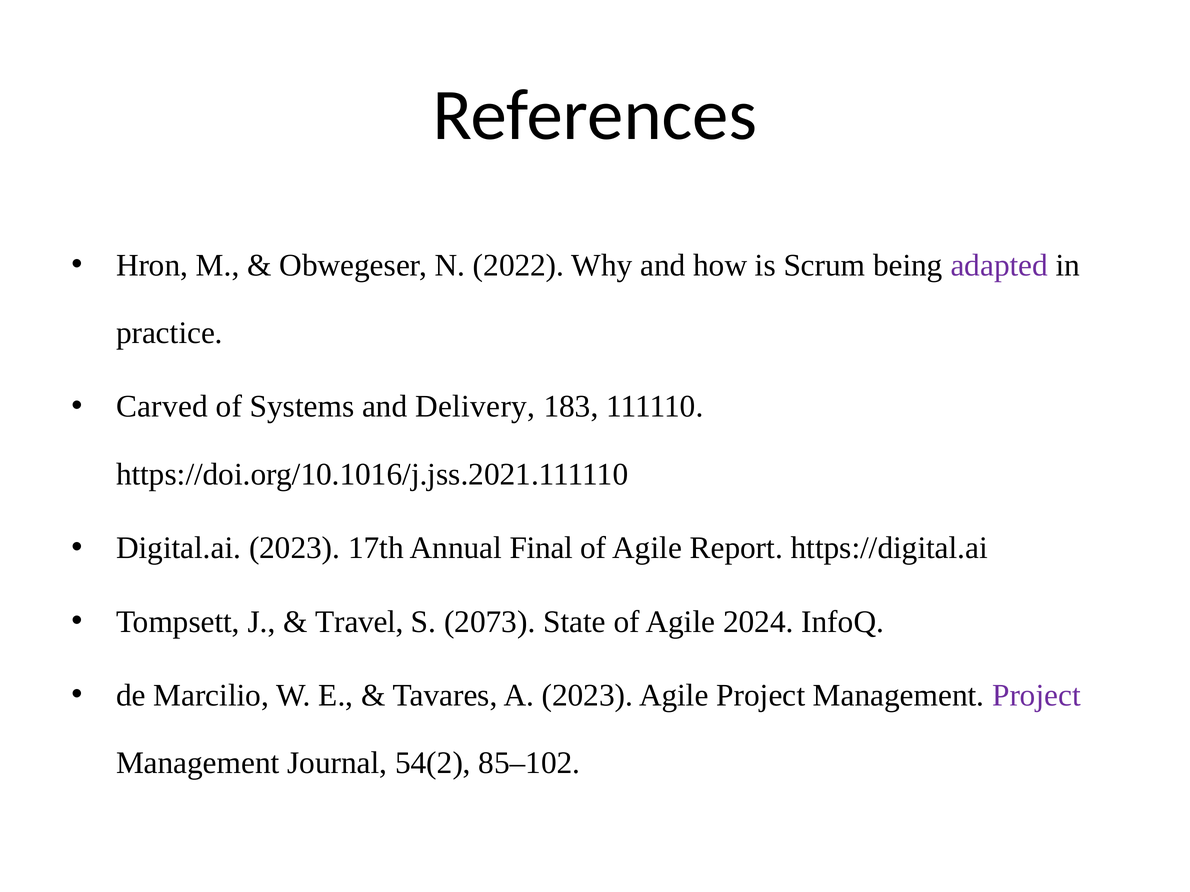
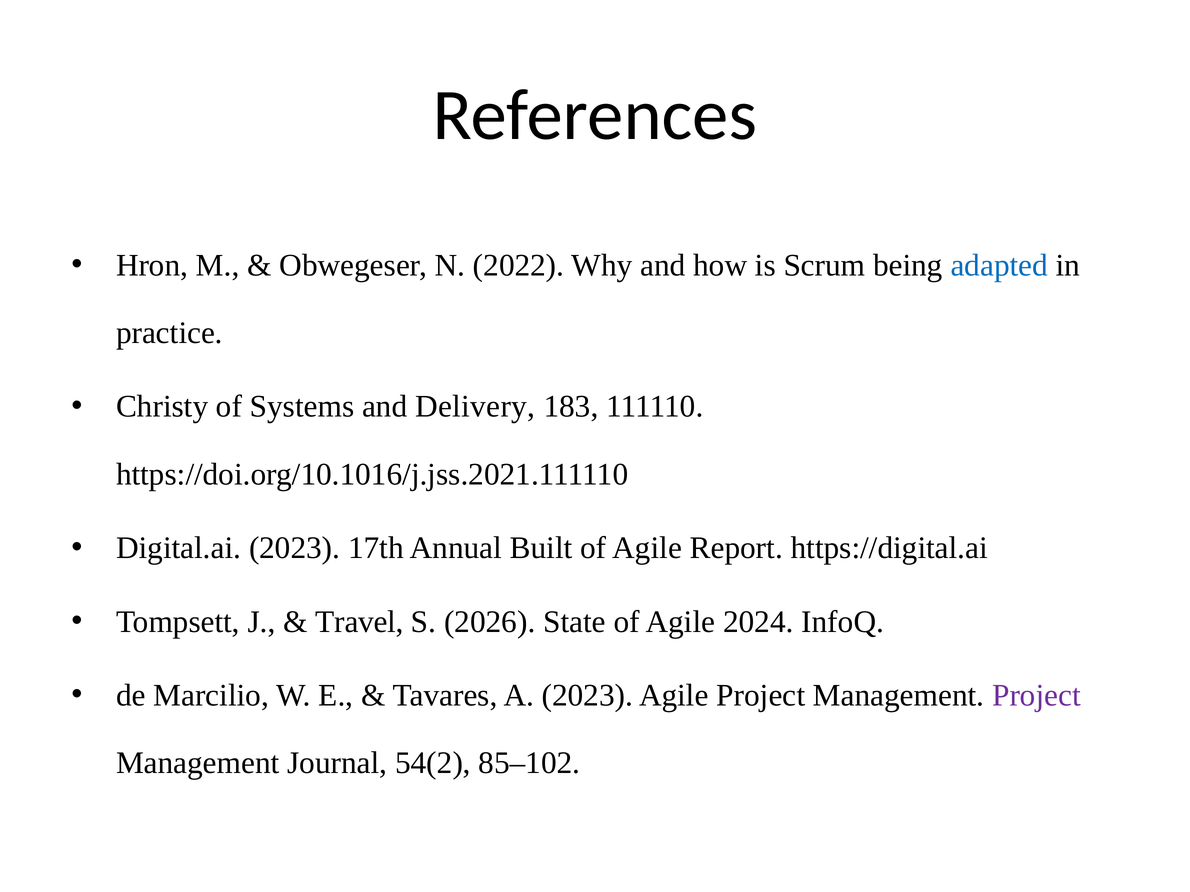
adapted colour: purple -> blue
Carved: Carved -> Christy
Final: Final -> Built
2073: 2073 -> 2026
